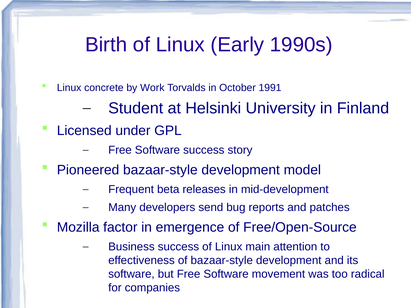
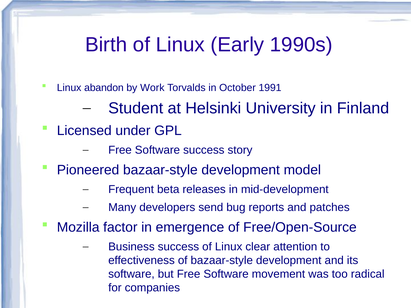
concrete: concrete -> abandon
main: main -> clear
